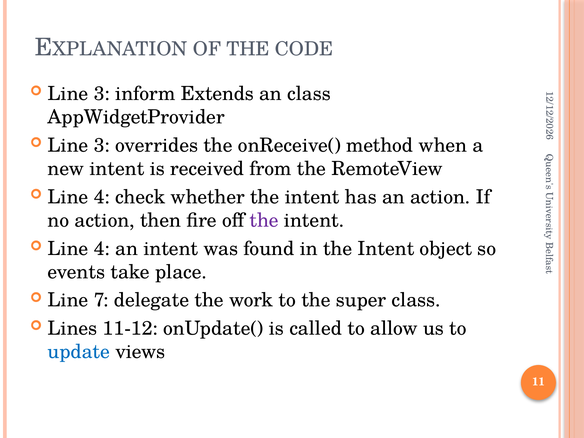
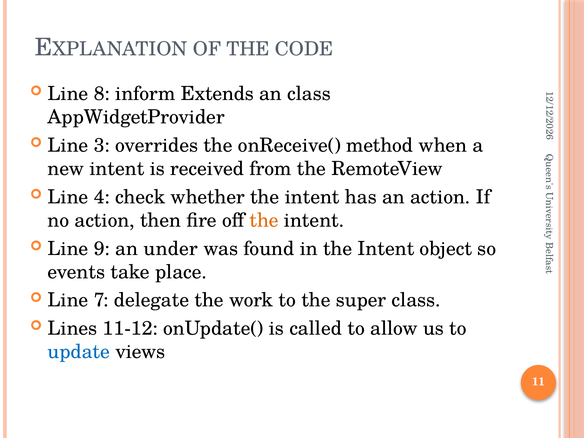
3 at (102, 94): 3 -> 8
the at (264, 220) colour: purple -> orange
4 at (102, 249): 4 -> 9
an intent: intent -> under
